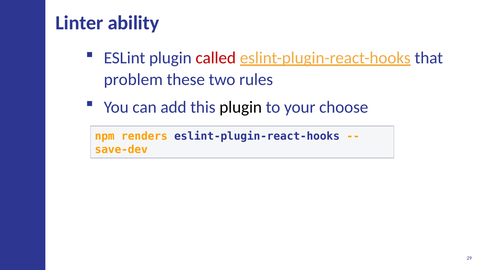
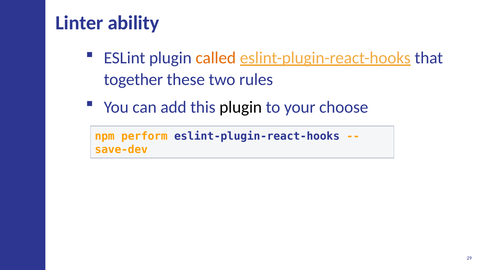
called colour: red -> orange
problem: problem -> together
renders: renders -> perform
